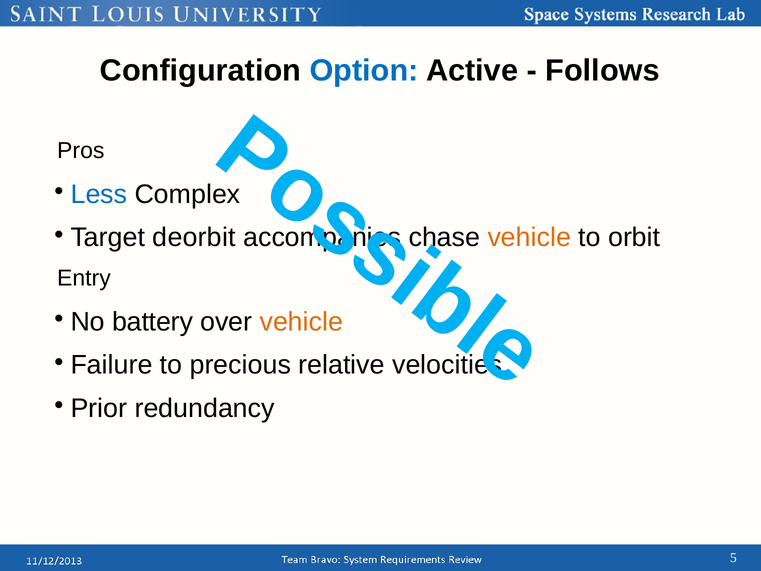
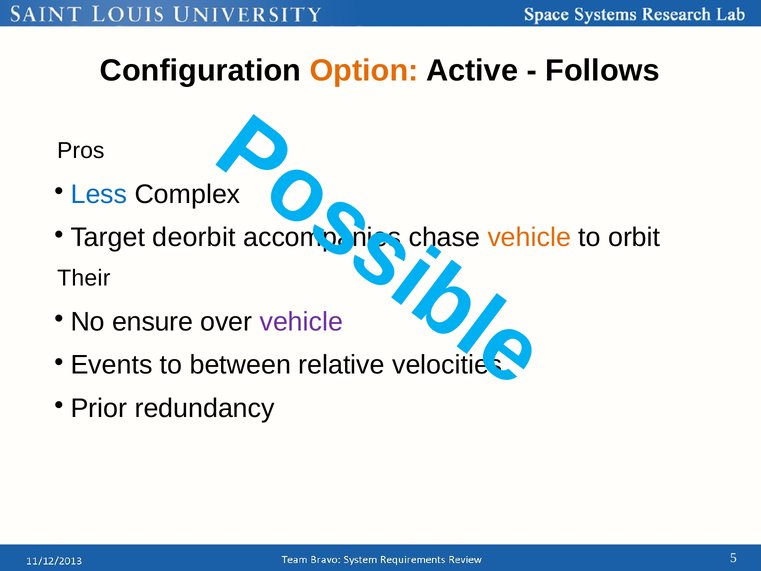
Option colour: blue -> orange
Entry: Entry -> Their
battery: battery -> ensure
vehicle at (301, 322) colour: orange -> purple
Failure: Failure -> Events
precious: precious -> between
